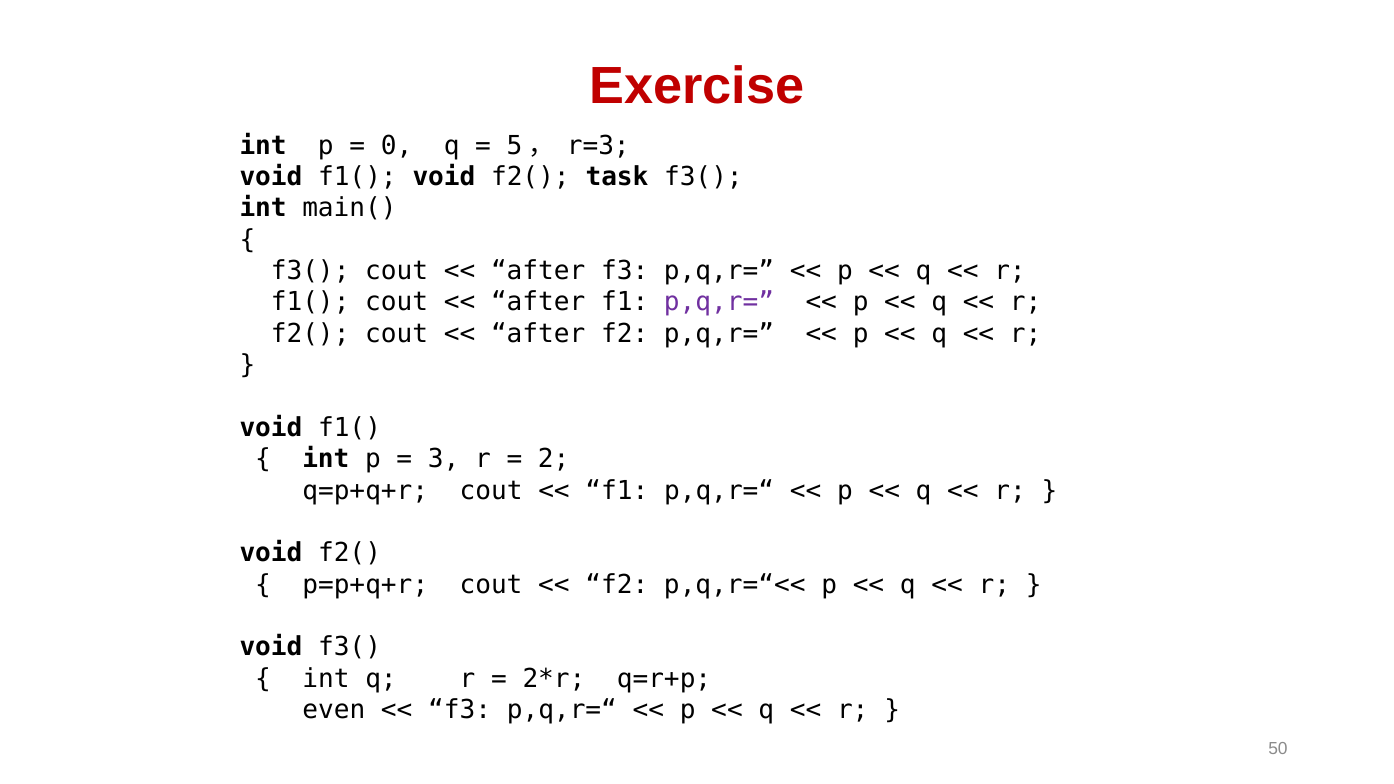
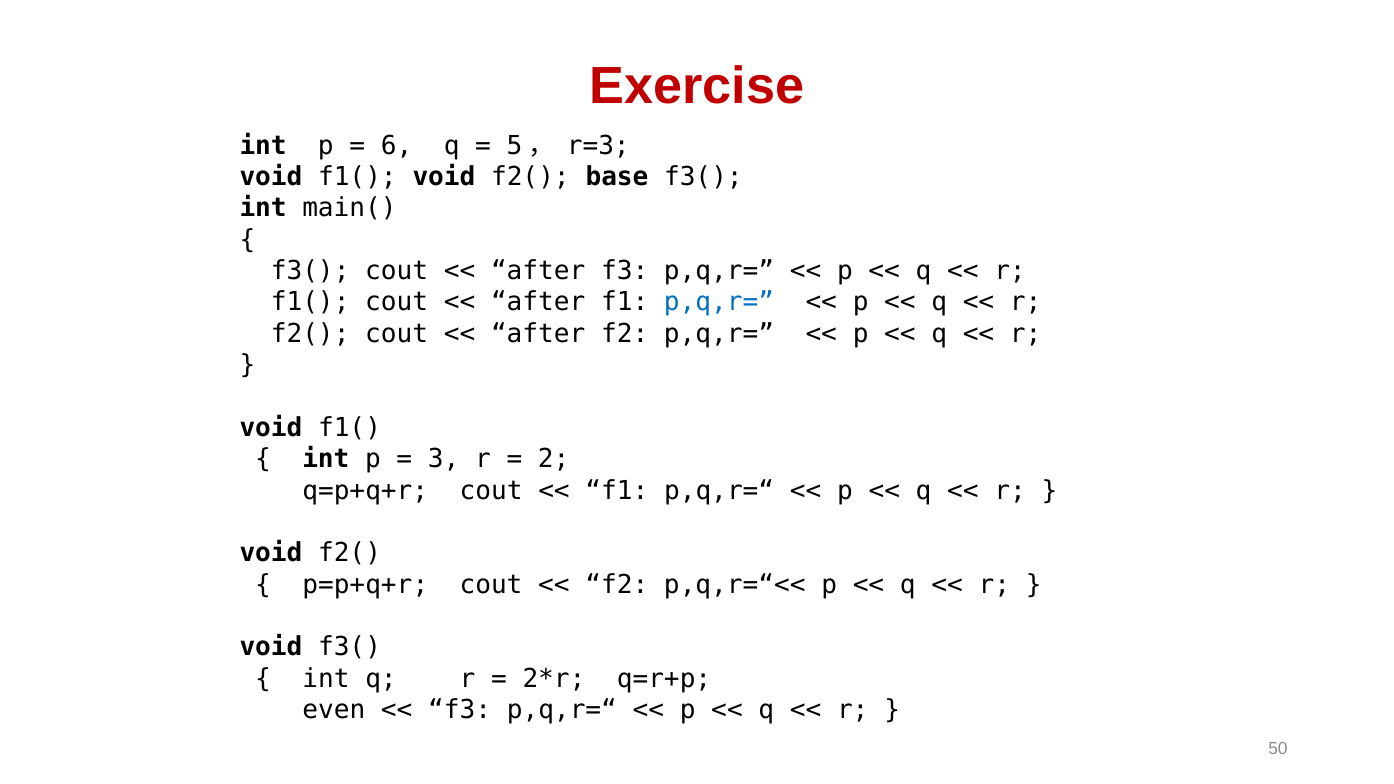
0: 0 -> 6
task: task -> base
p,q,r= at (719, 302) colour: purple -> blue
